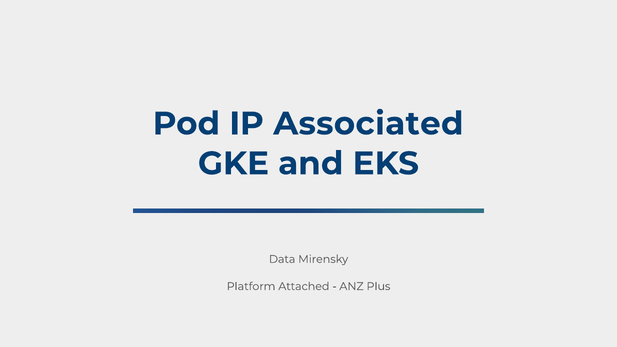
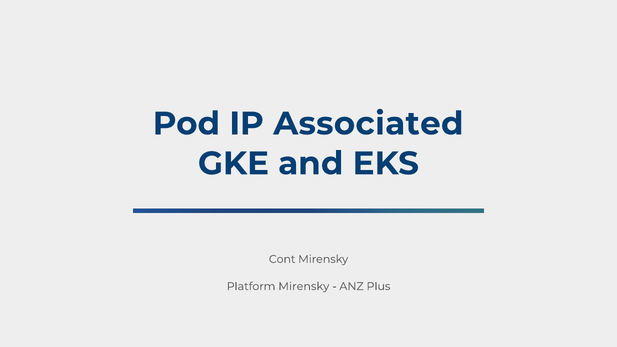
Data: Data -> Cont
Platform Attached: Attached -> Mirensky
